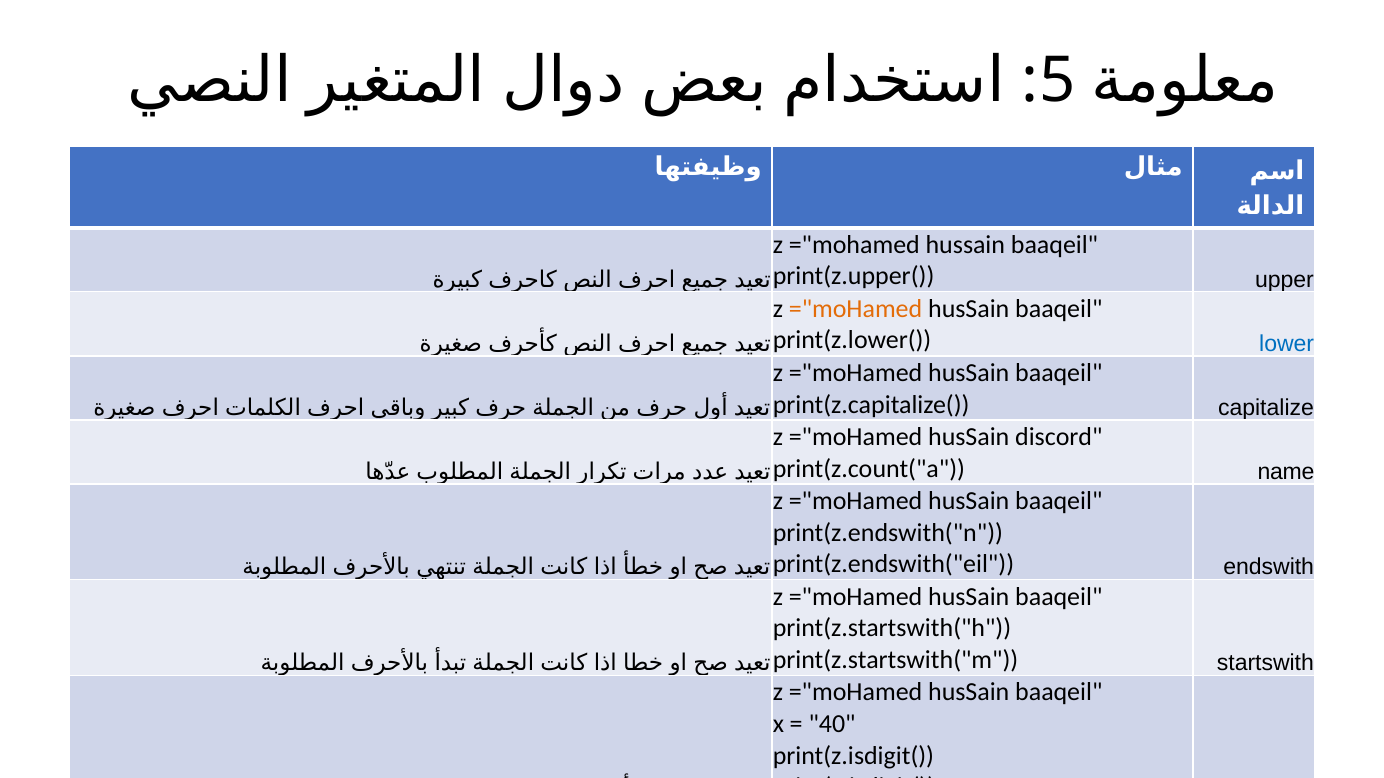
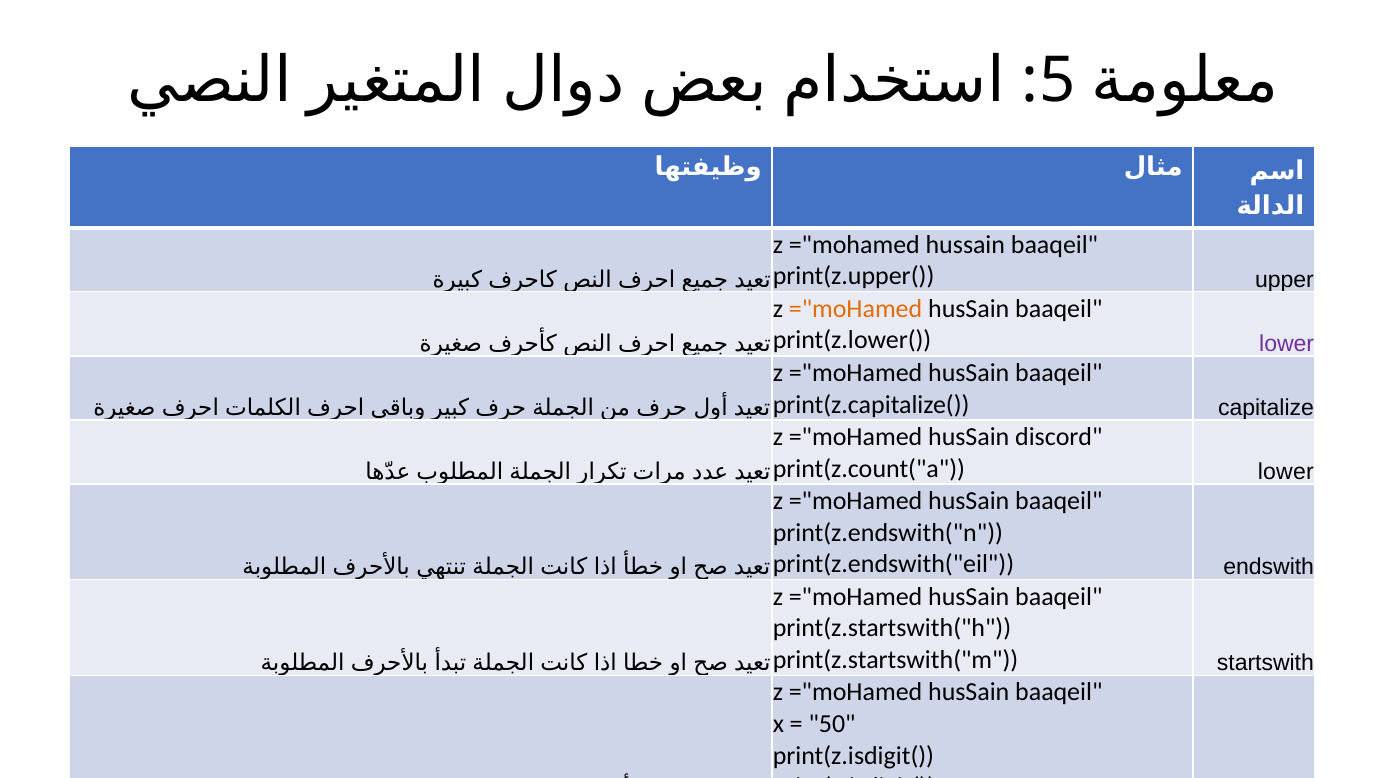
lower at (1287, 344) colour: blue -> purple
print(z.count("a name: name -> lower
40: 40 -> 50
